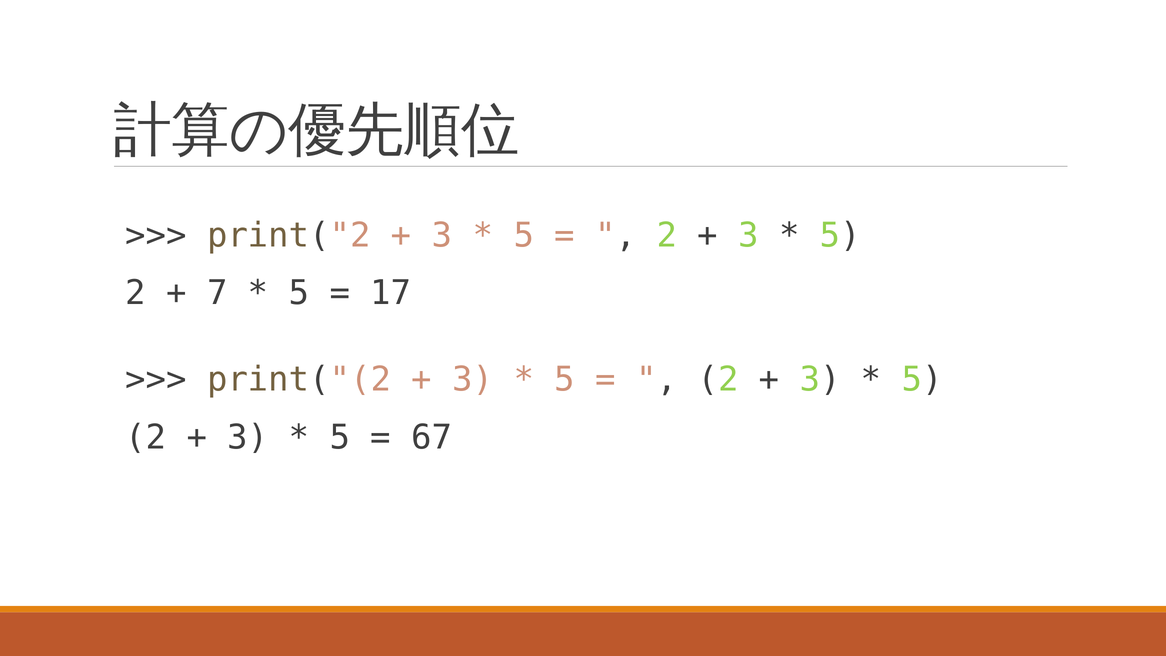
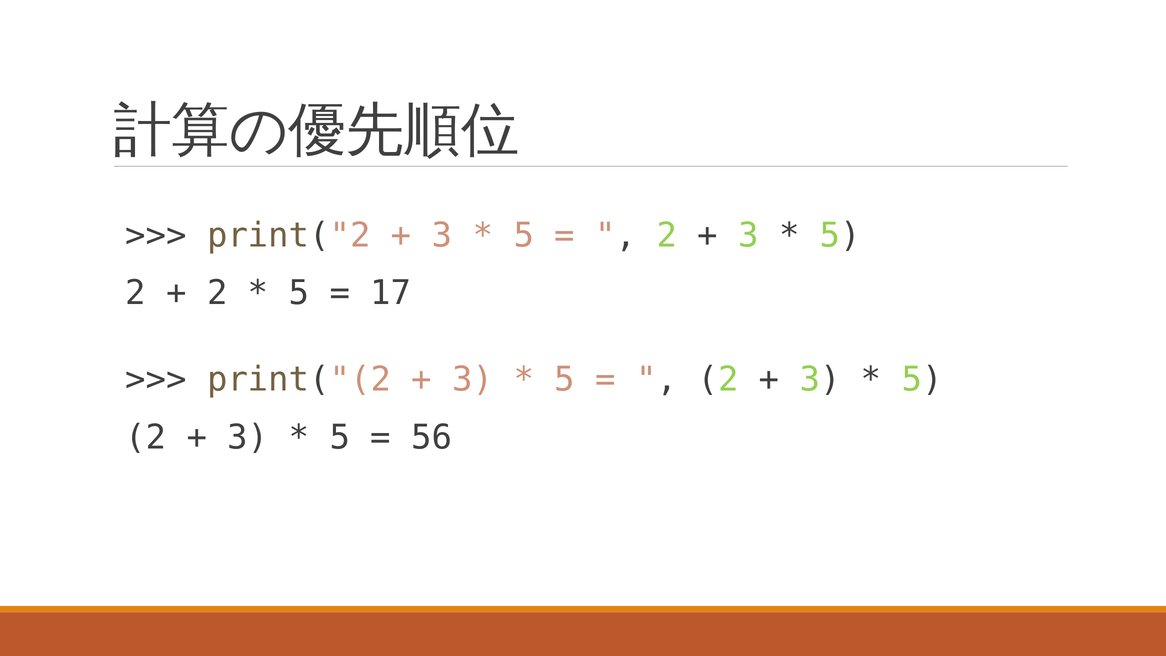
7 at (217, 293): 7 -> 2
67: 67 -> 56
